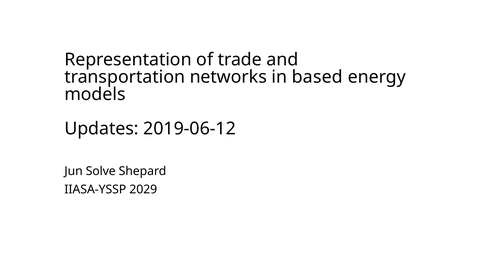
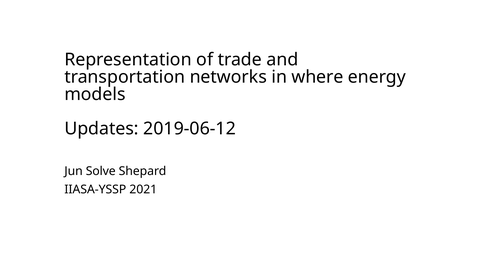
based: based -> where
2029: 2029 -> 2021
